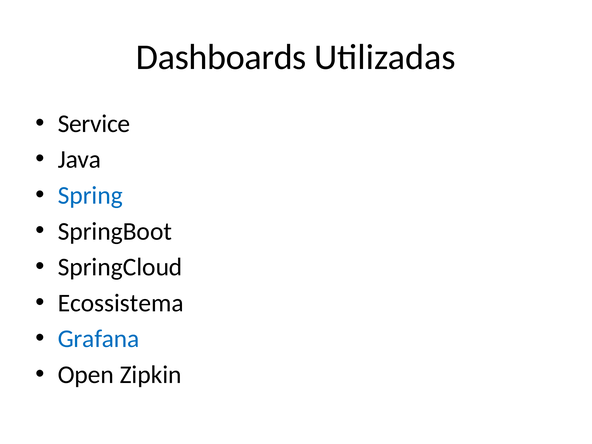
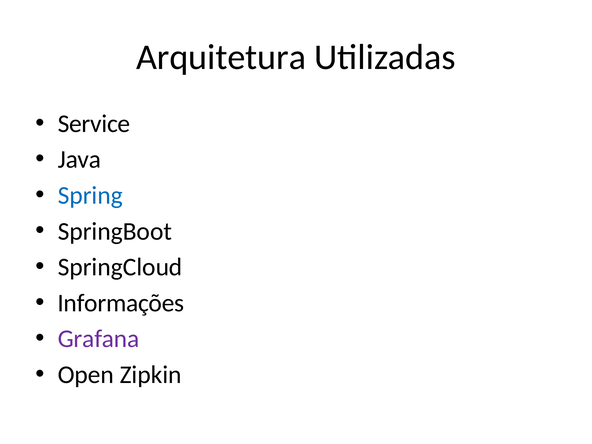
Dashboards: Dashboards -> Arquitetura
Ecossistema: Ecossistema -> Informações
Grafana colour: blue -> purple
